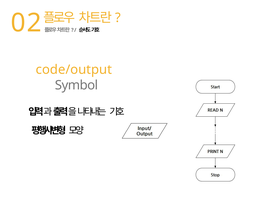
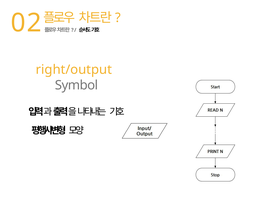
code/output: code/output -> right/output
